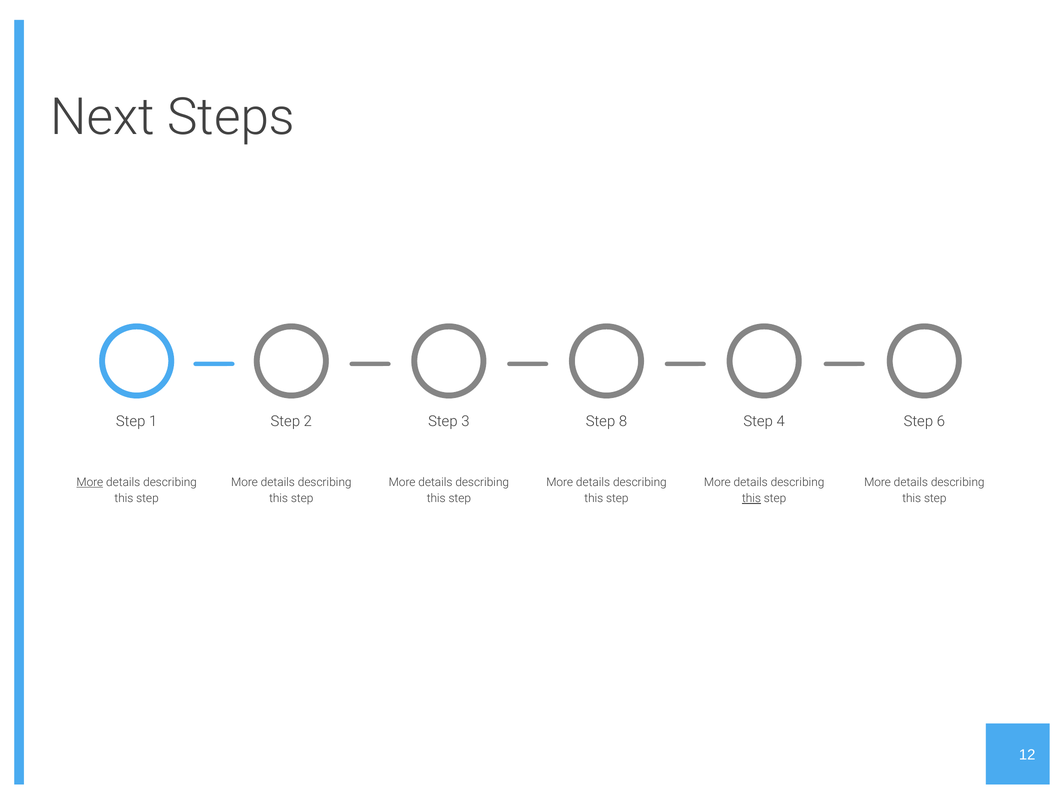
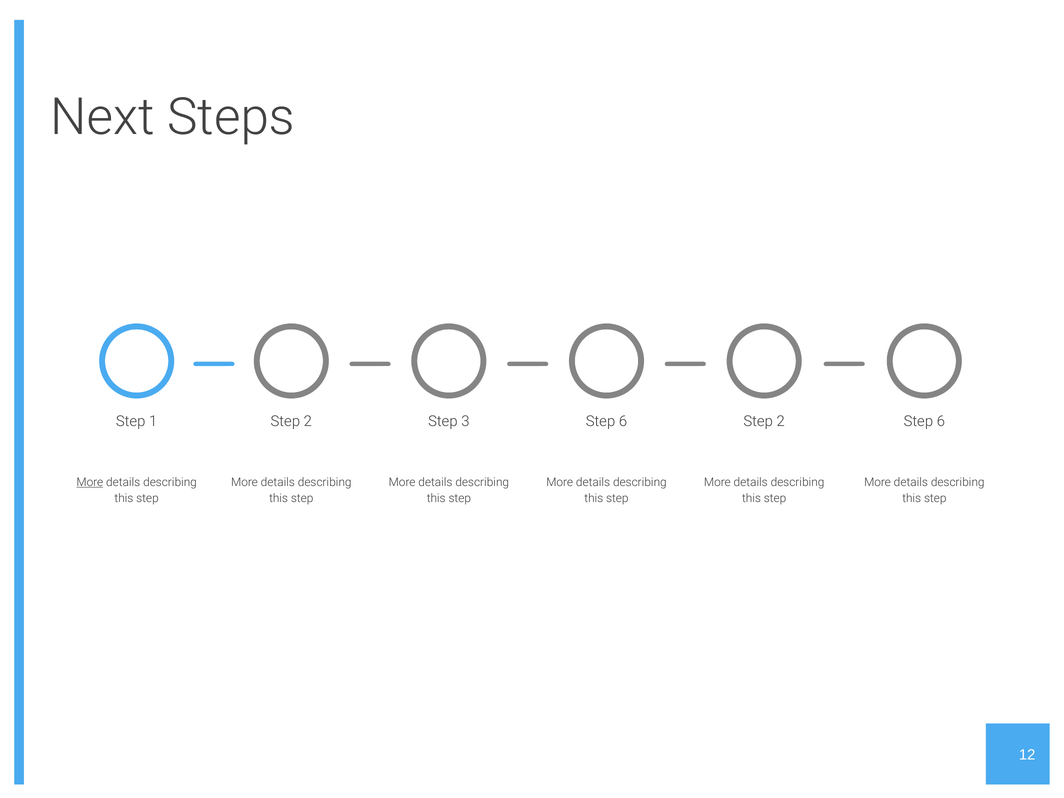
8 at (623, 421): 8 -> 6
4 at (781, 421): 4 -> 2
this at (751, 498) underline: present -> none
